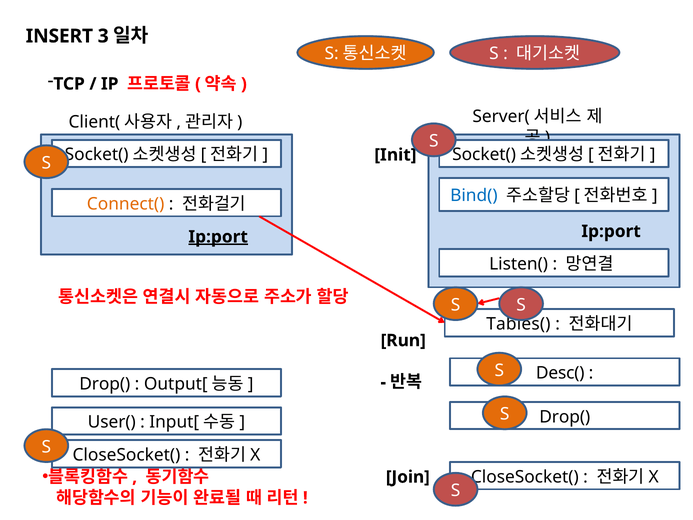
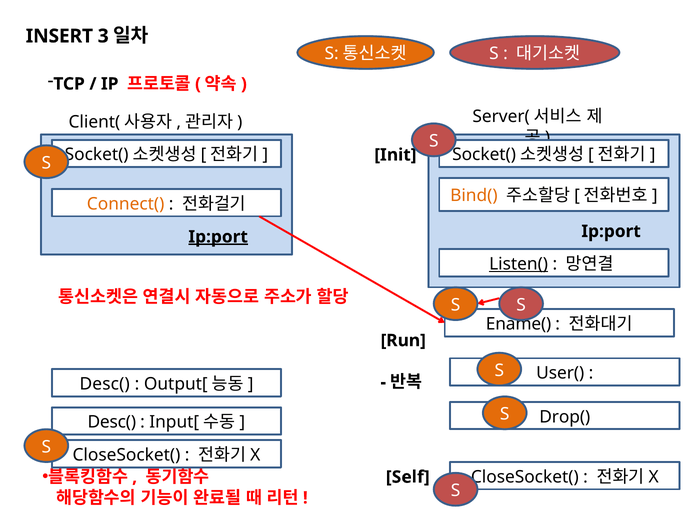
Bind( colour: blue -> orange
Listen( underline: none -> present
Tables(: Tables( -> Ename(
Desc(: Desc( -> User(
Drop( at (105, 384): Drop( -> Desc(
User( at (112, 422): User( -> Desc(
Join: Join -> Self
